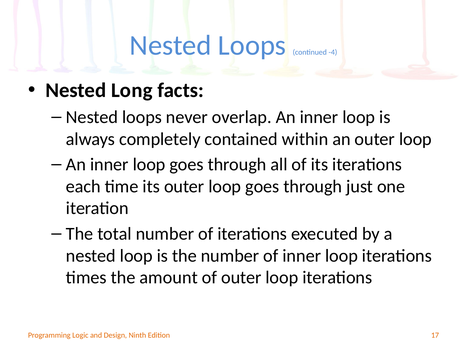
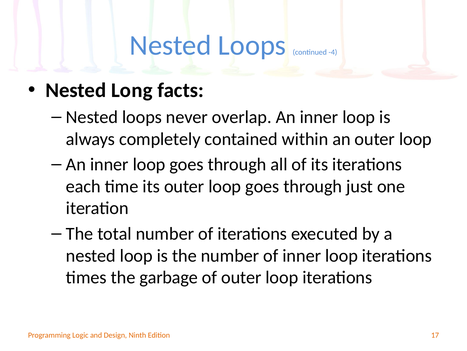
amount: amount -> garbage
